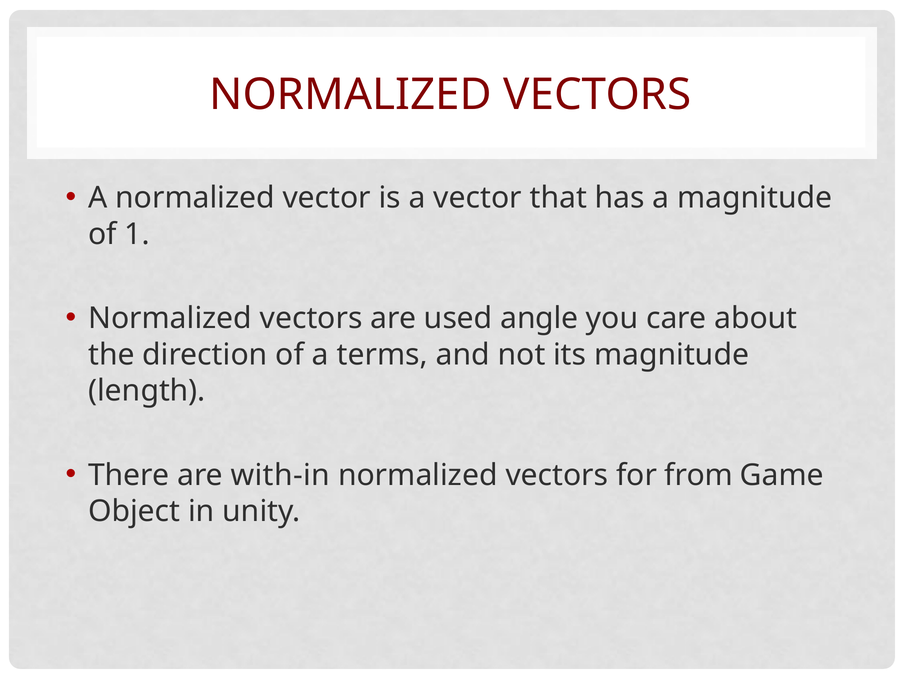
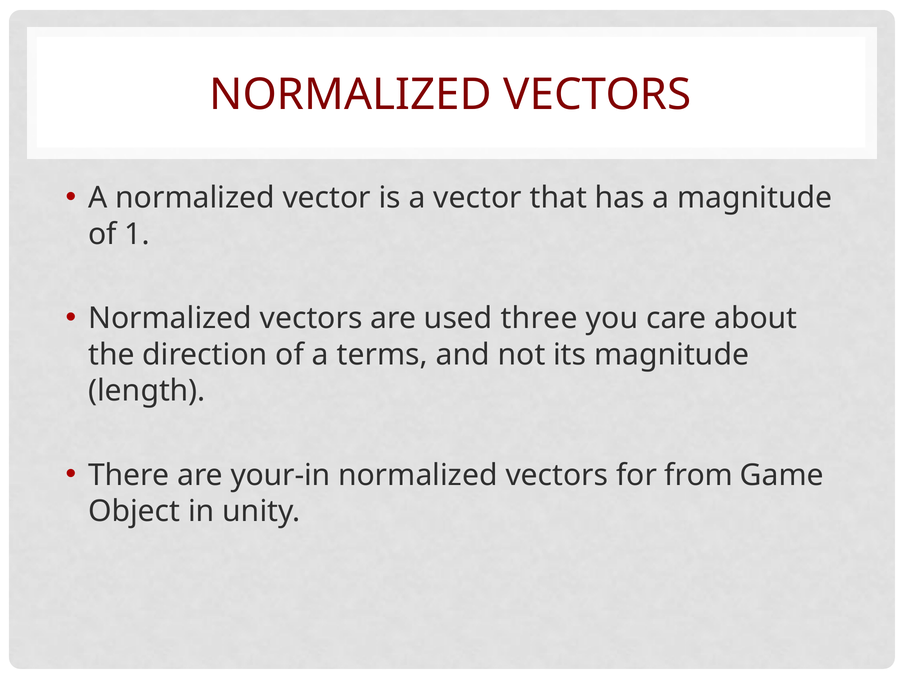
angle: angle -> three
with-in: with-in -> your-in
